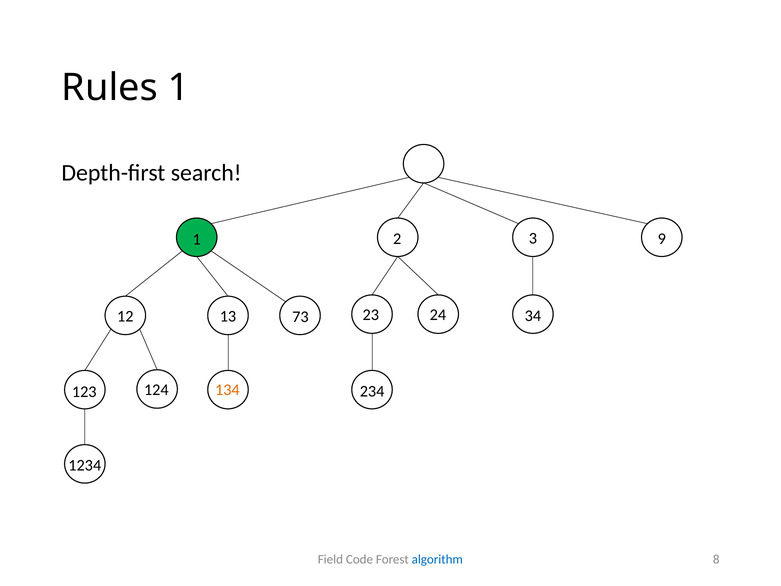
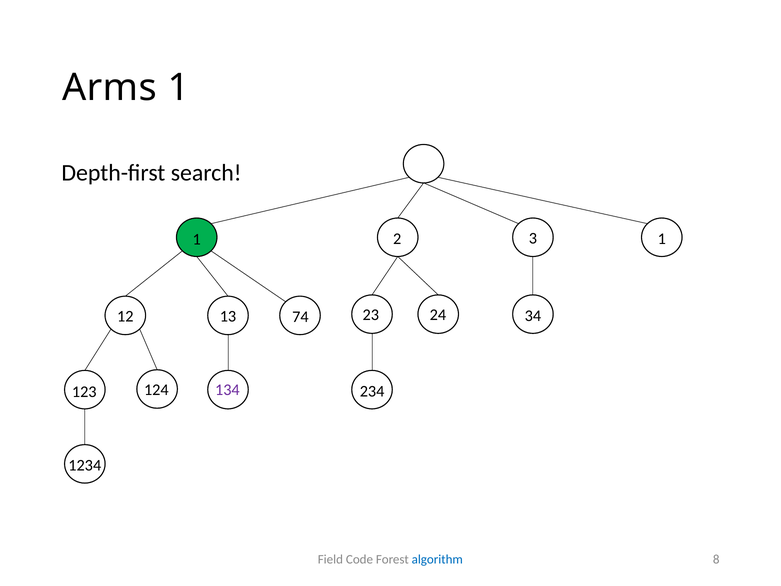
Rules: Rules -> Arms
3 9: 9 -> 1
73: 73 -> 74
134 colour: orange -> purple
